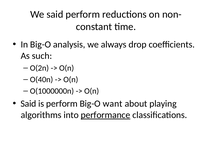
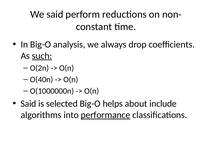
such underline: none -> present
is perform: perform -> selected
want: want -> helps
playing: playing -> include
